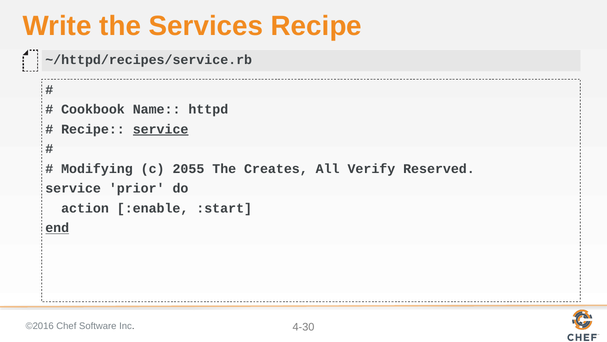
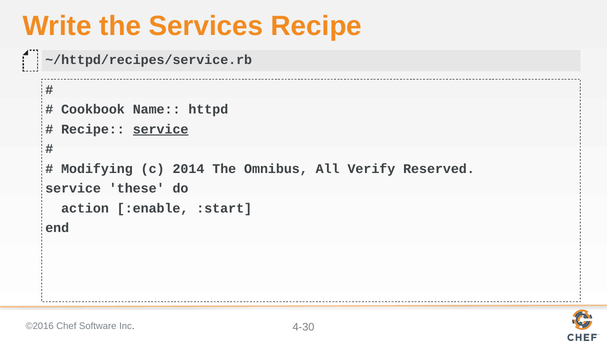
2055: 2055 -> 2014
Creates: Creates -> Omnibus
prior: prior -> these
end underline: present -> none
